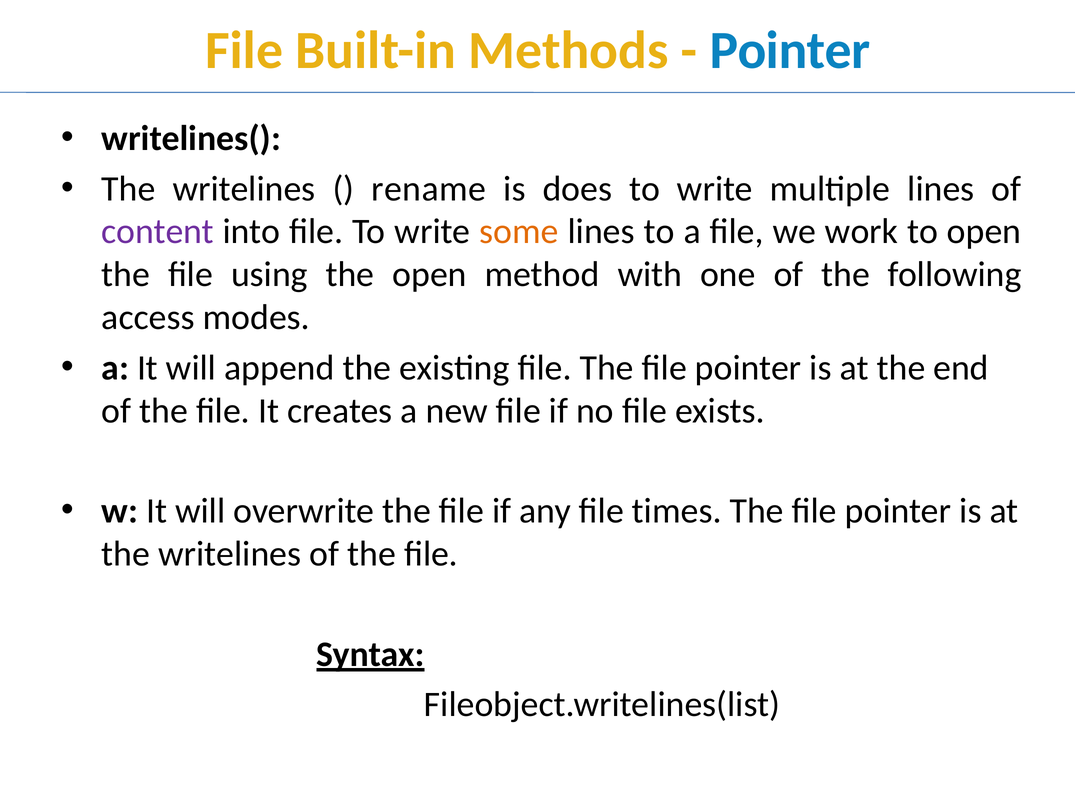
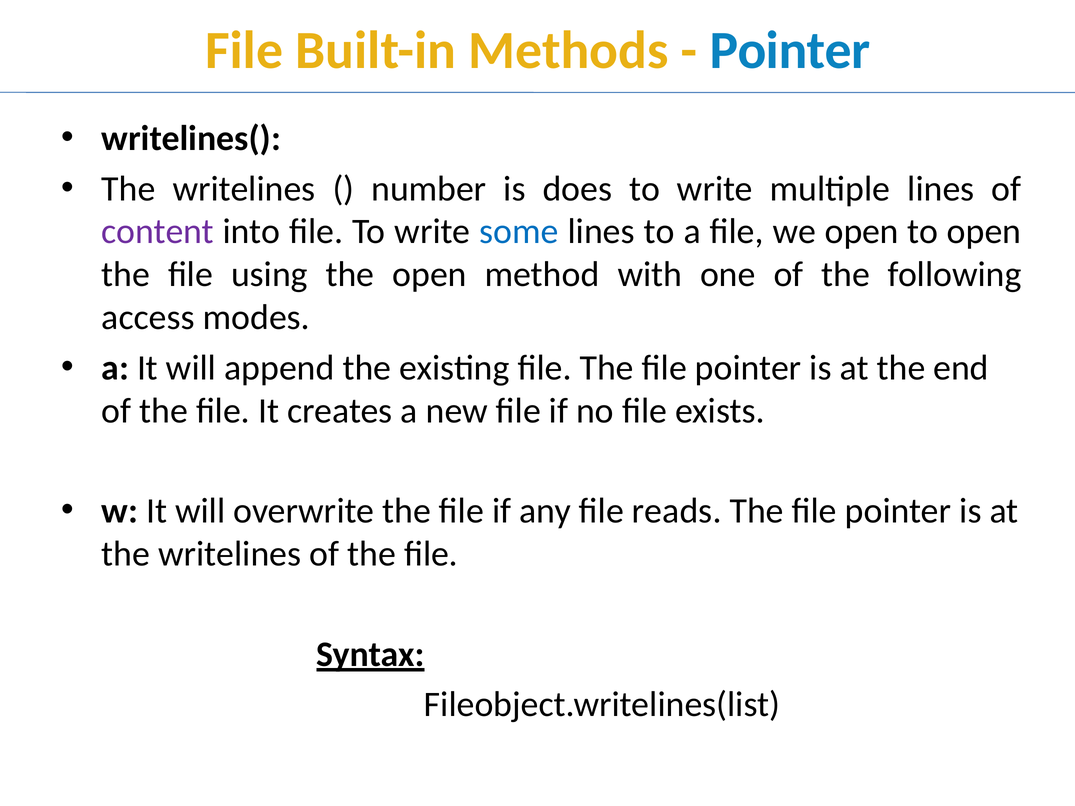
rename: rename -> number
some colour: orange -> blue
we work: work -> open
times: times -> reads
